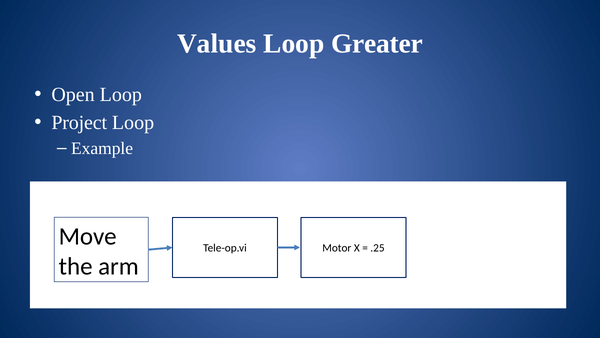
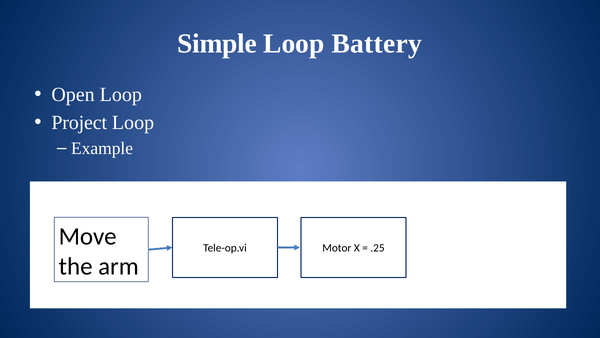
Values: Values -> Simple
Greater: Greater -> Battery
